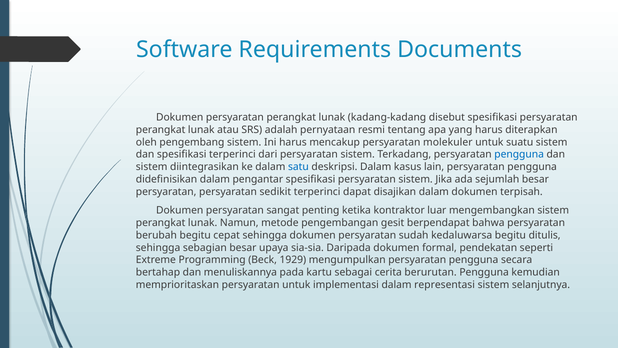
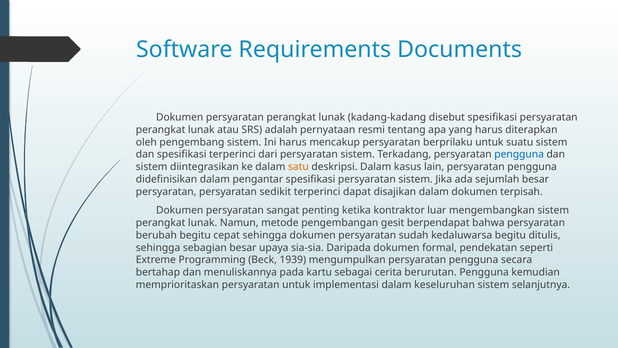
molekuler: molekuler -> berprilaku
satu colour: blue -> orange
1929: 1929 -> 1939
representasi: representasi -> keseluruhan
